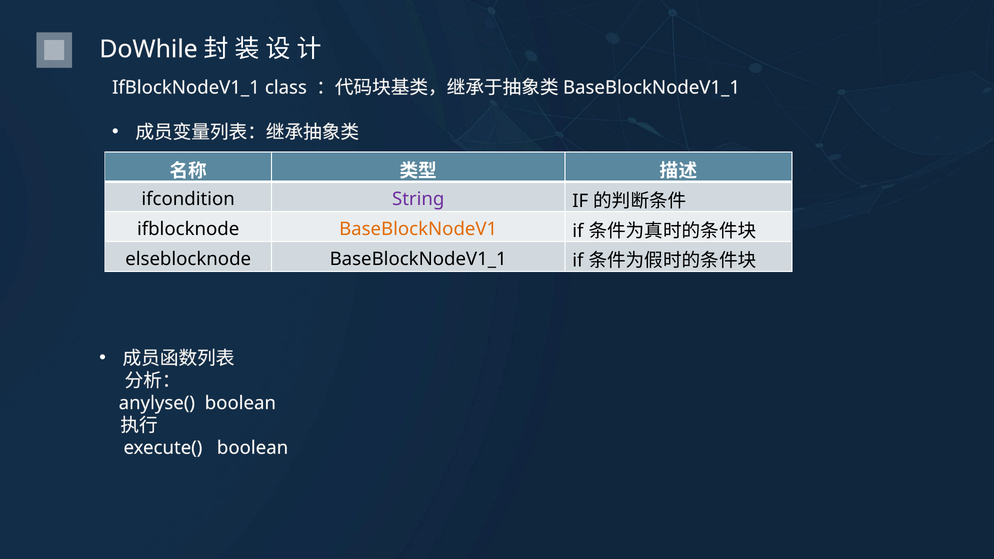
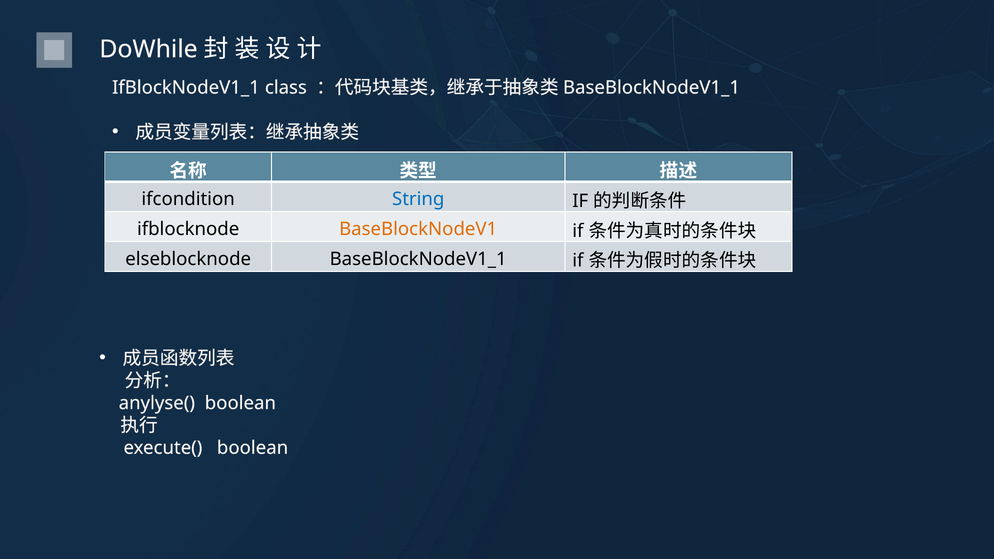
String colour: purple -> blue
